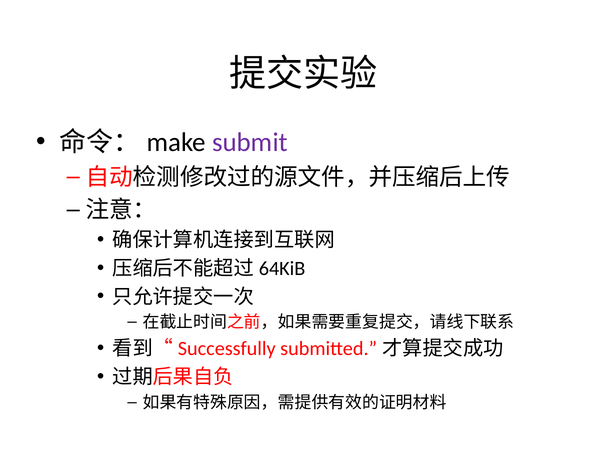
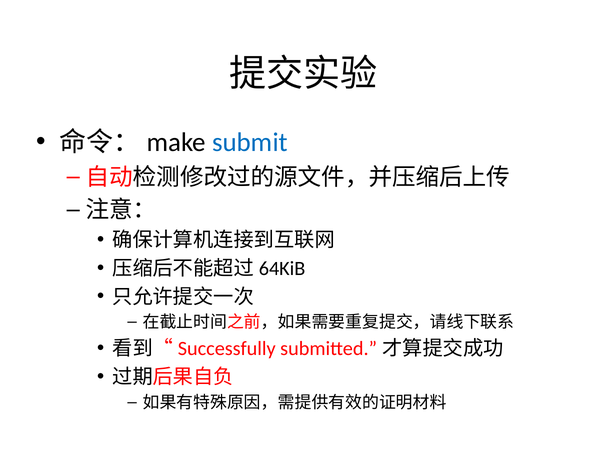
submit colour: purple -> blue
